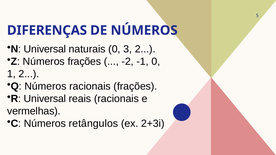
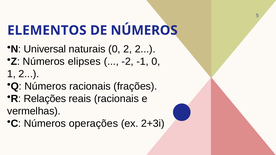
DIFERENÇAS: DIFERENÇAS -> ELEMENTOS
0 3: 3 -> 2
Números frações: frações -> elipses
R Universal: Universal -> Relações
retângulos: retângulos -> operações
